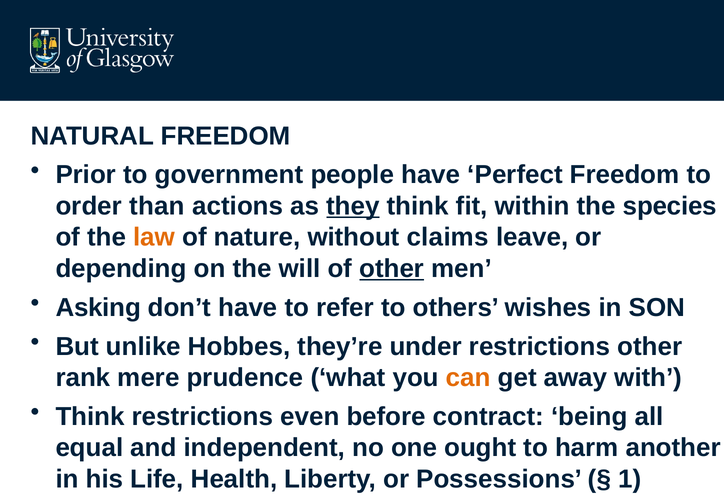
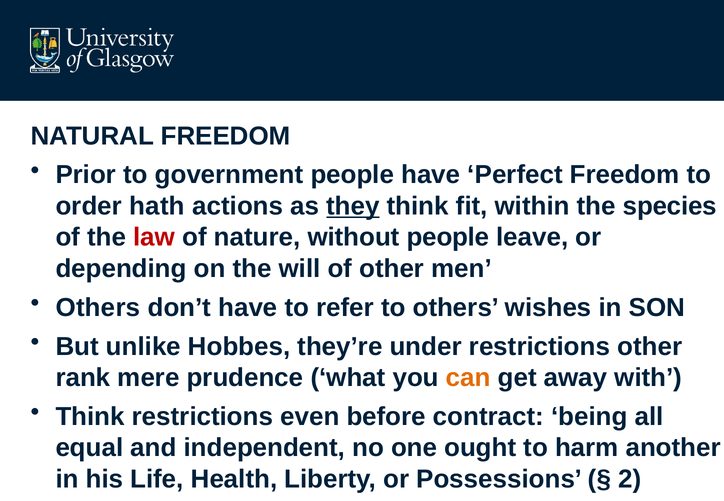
than: than -> hath
law colour: orange -> red
without claims: claims -> people
other at (392, 269) underline: present -> none
Asking at (98, 308): Asking -> Others
1: 1 -> 2
